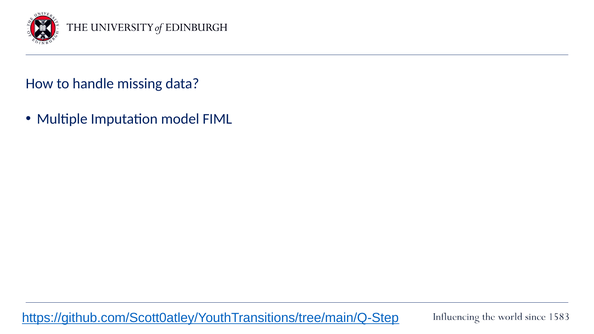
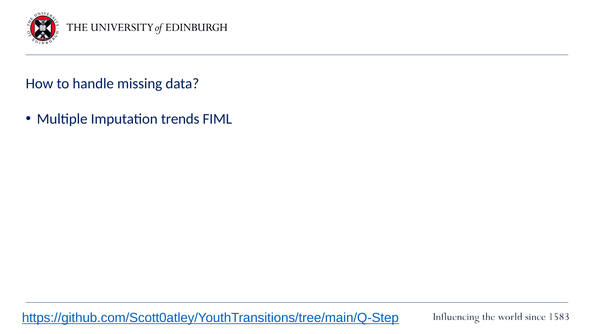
model: model -> trends
